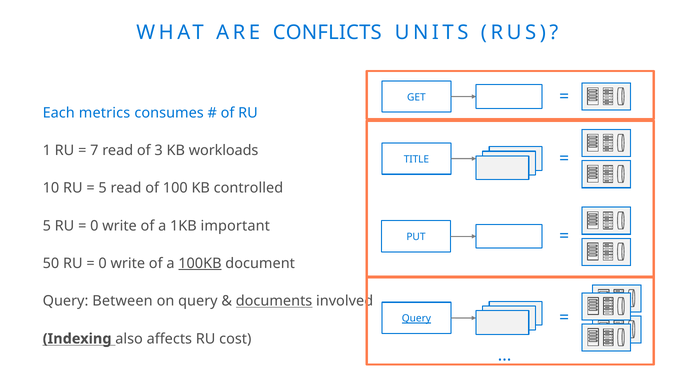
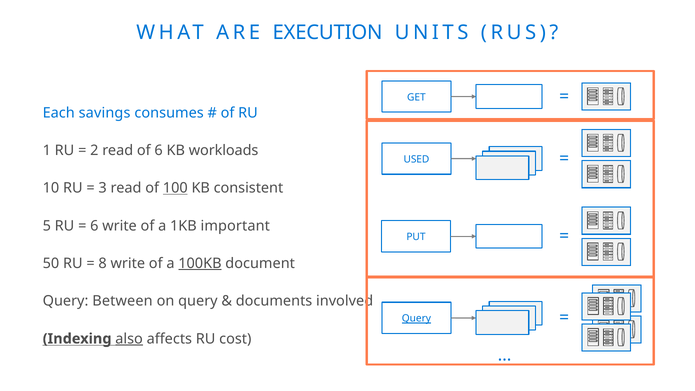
CONFLICTS: CONFLICTS -> EXECUTION
metrics: metrics -> savings
7: 7 -> 2
of 3: 3 -> 6
TITLE: TITLE -> USED
5 at (103, 188): 5 -> 3
100 underline: none -> present
controlled: controlled -> consistent
0 at (94, 226): 0 -> 6
0 at (103, 263): 0 -> 8
documents underline: present -> none
also underline: none -> present
